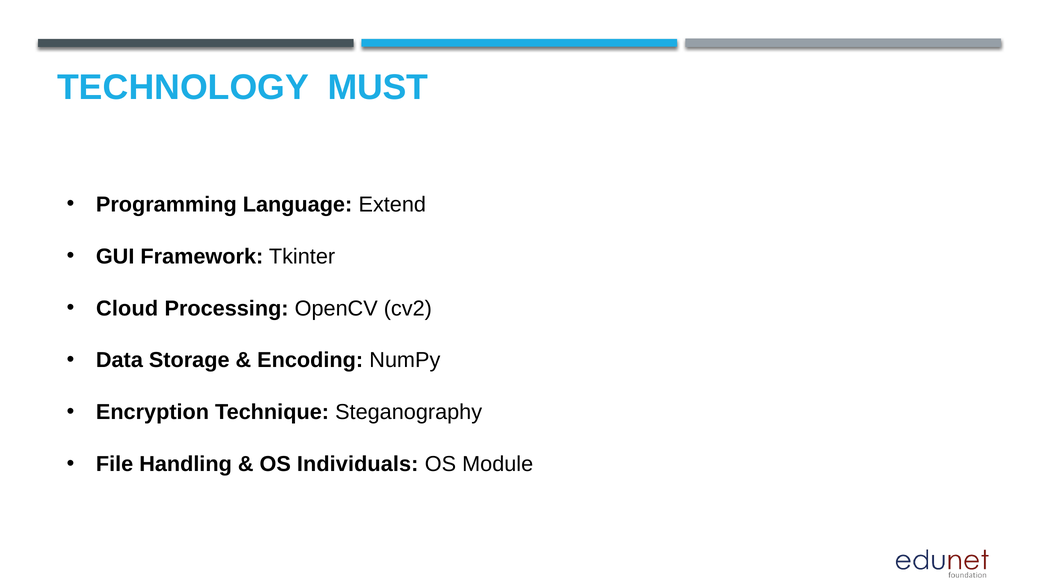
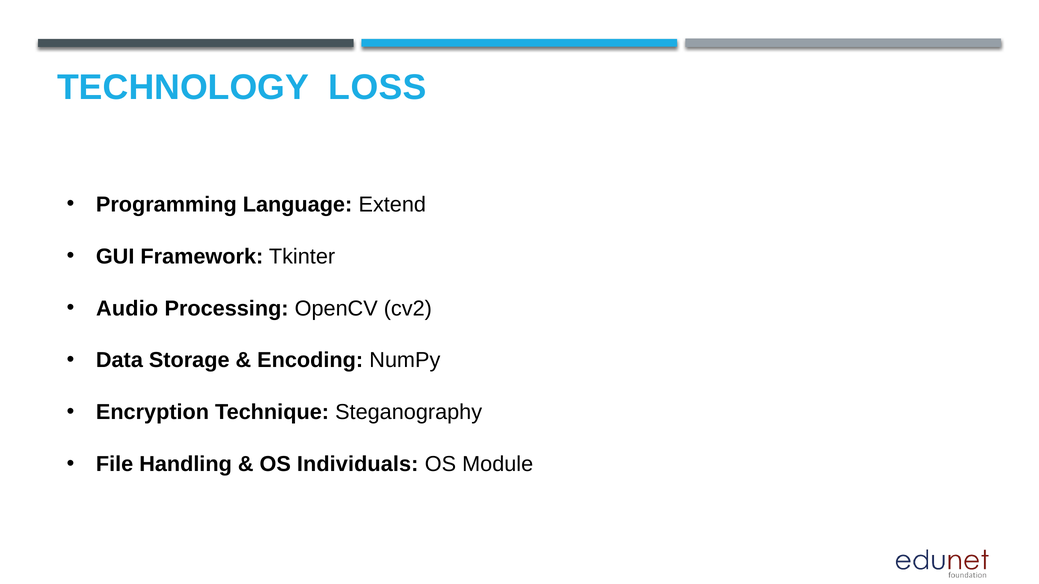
MUST: MUST -> LOSS
Cloud: Cloud -> Audio
